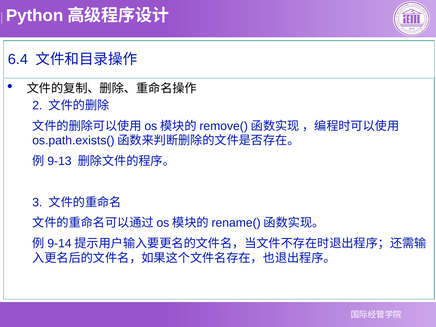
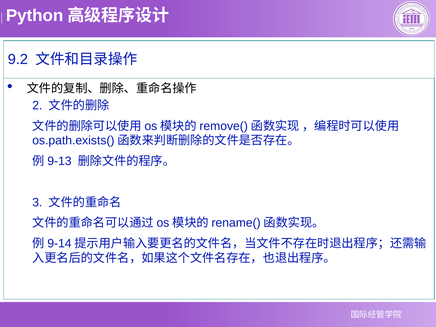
6.4: 6.4 -> 9.2
